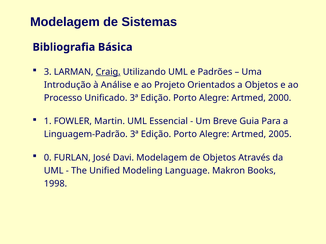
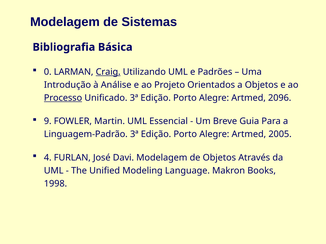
3: 3 -> 0
Processo underline: none -> present
2000: 2000 -> 2096
1: 1 -> 9
0: 0 -> 4
